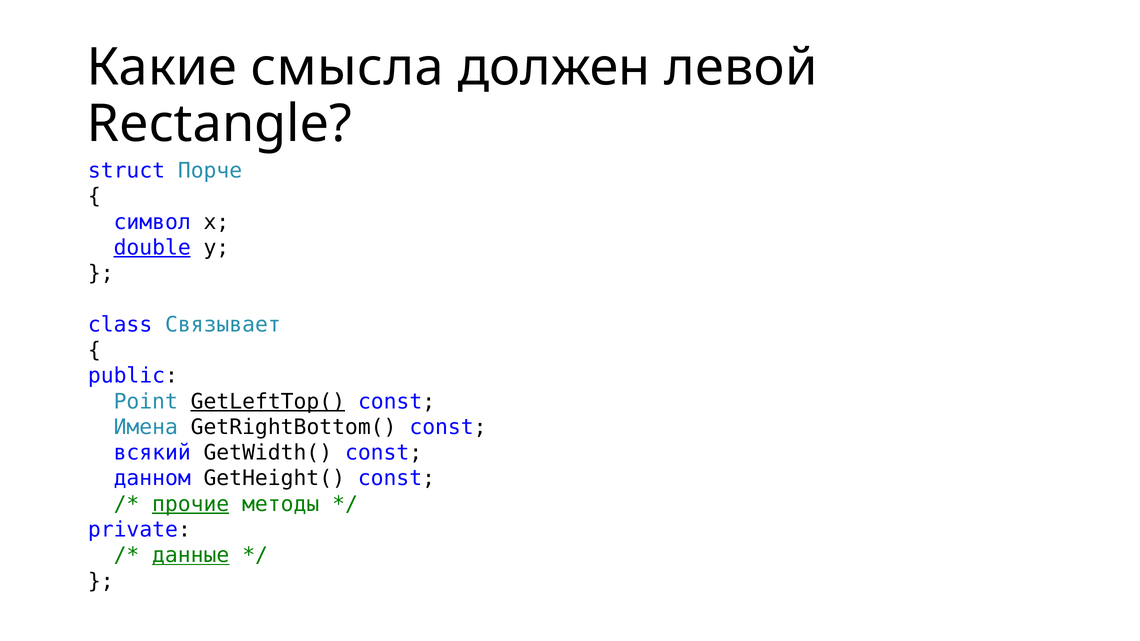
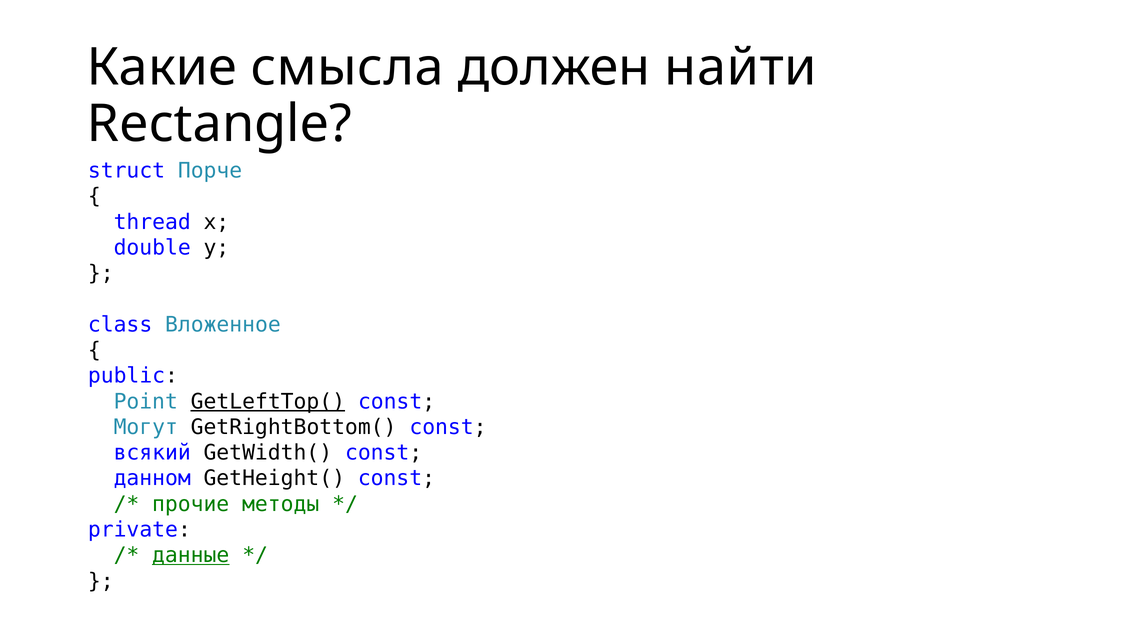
левой: левой -> найти
символ: символ -> thread
double underline: present -> none
Связывает: Связывает -> Вложенное
Имена: Имена -> Могут
прочие underline: present -> none
